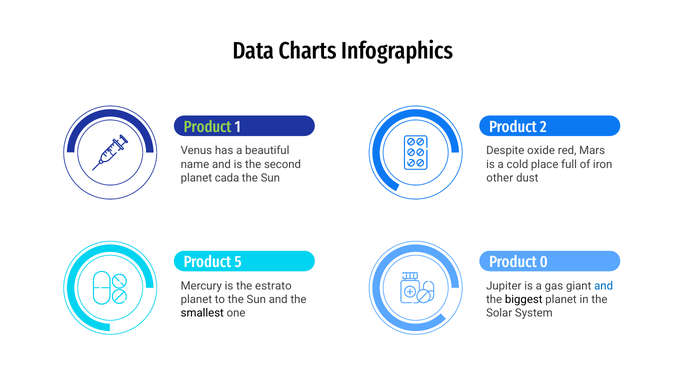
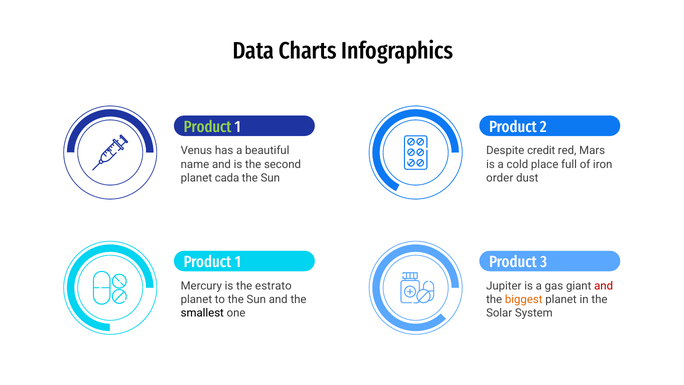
oxide: oxide -> credit
other: other -> order
5 at (238, 262): 5 -> 1
0: 0 -> 3
and at (604, 286) colour: blue -> red
biggest colour: black -> orange
